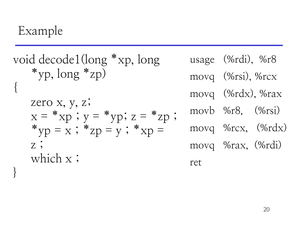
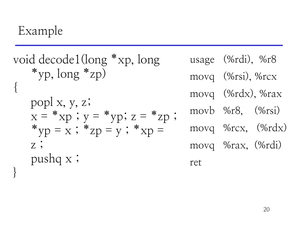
zero: zero -> popl
which: which -> pushq
